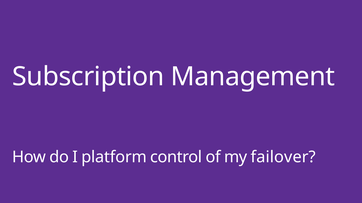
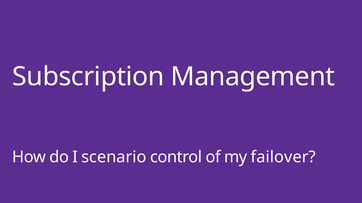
platform: platform -> scenario
